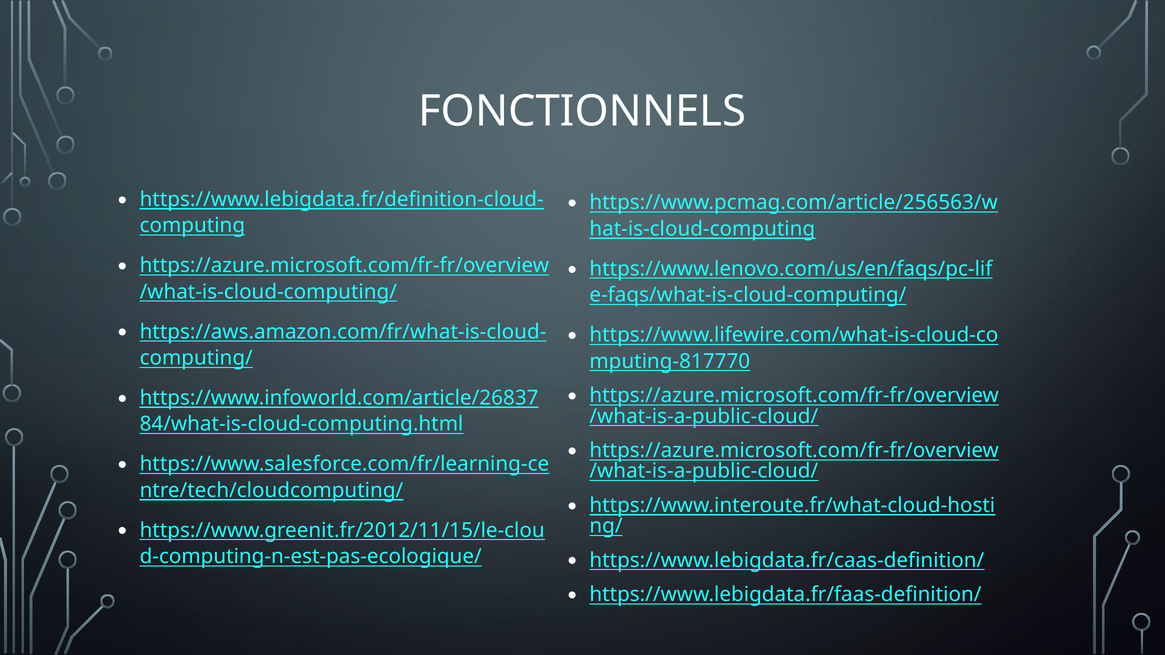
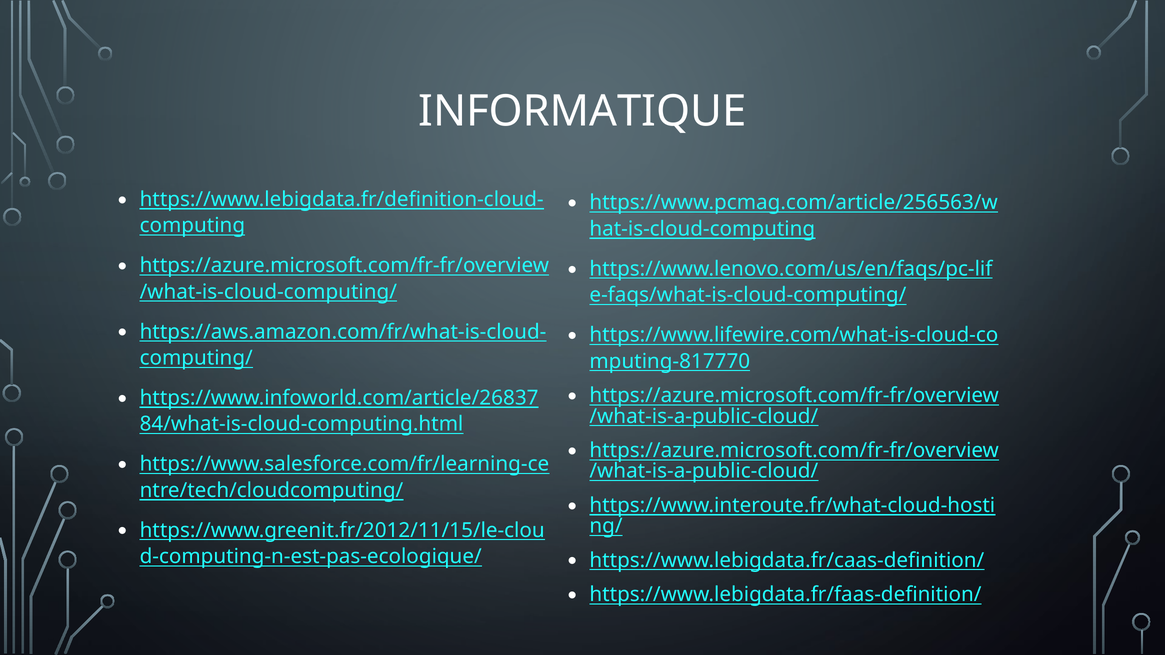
FONCTIONNELS: FONCTIONNELS -> INFORMATIQUE
